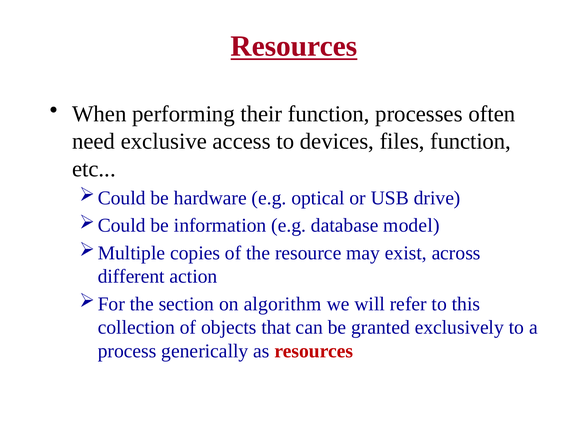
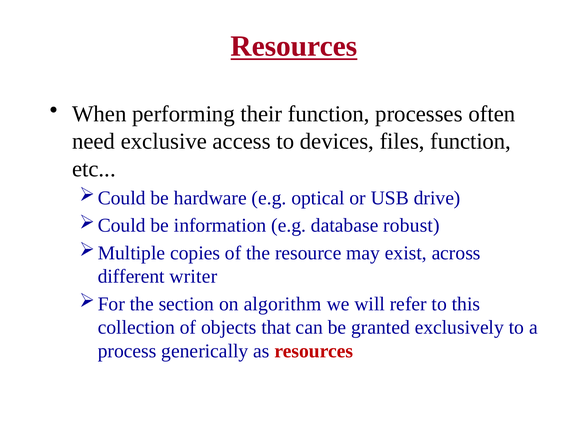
model: model -> robust
action: action -> writer
